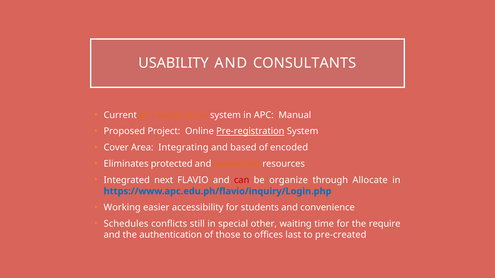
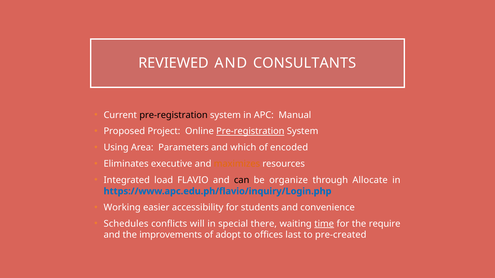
USABILITY: USABILITY -> REVIEWED
pre-registration at (174, 115) colour: orange -> black
Cover: Cover -> Using
Integrating: Integrating -> Parameters
based: based -> which
protected: protected -> executive
next: next -> load
can colour: red -> black
still: still -> will
other: other -> there
time underline: none -> present
authentication: authentication -> improvements
those: those -> adopt
